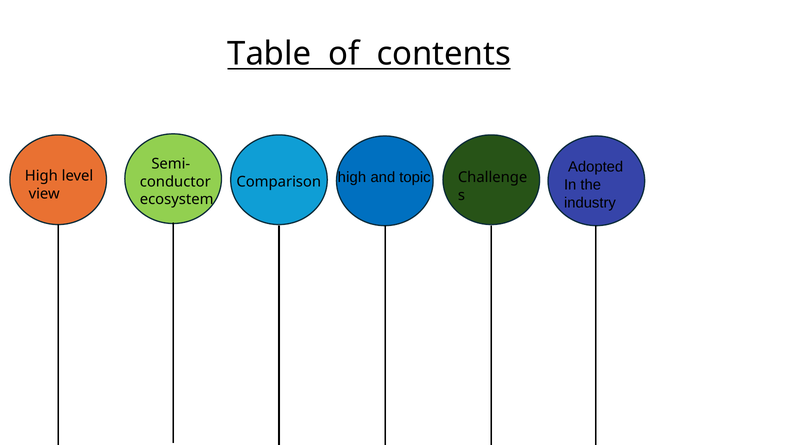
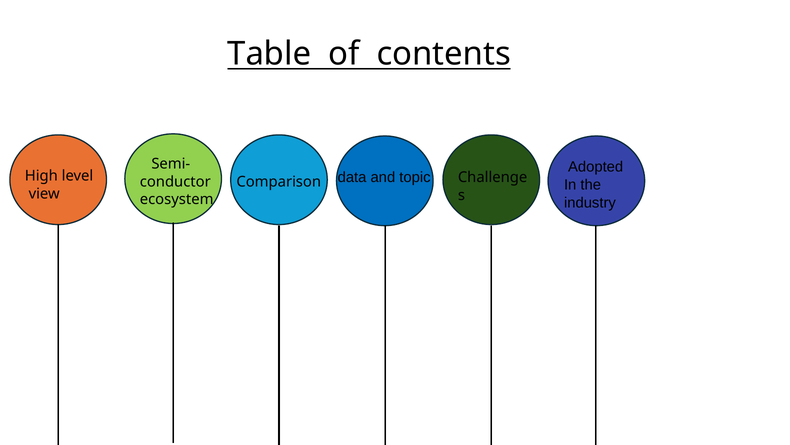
Comparison high: high -> data
